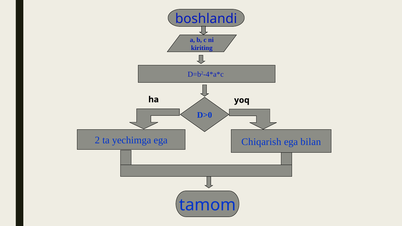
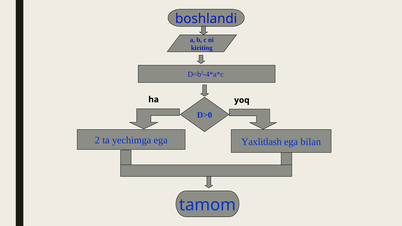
Chiqarish: Chiqarish -> Yaxlitlash
